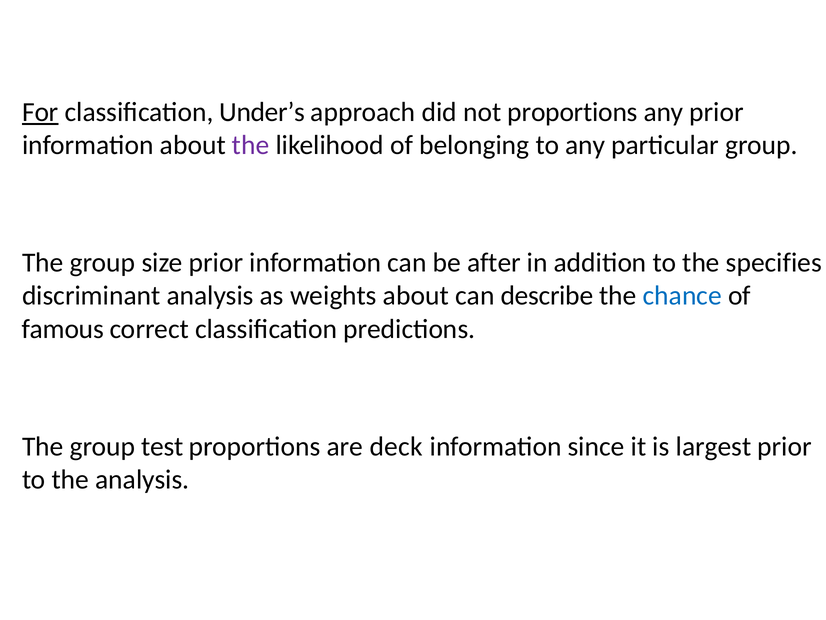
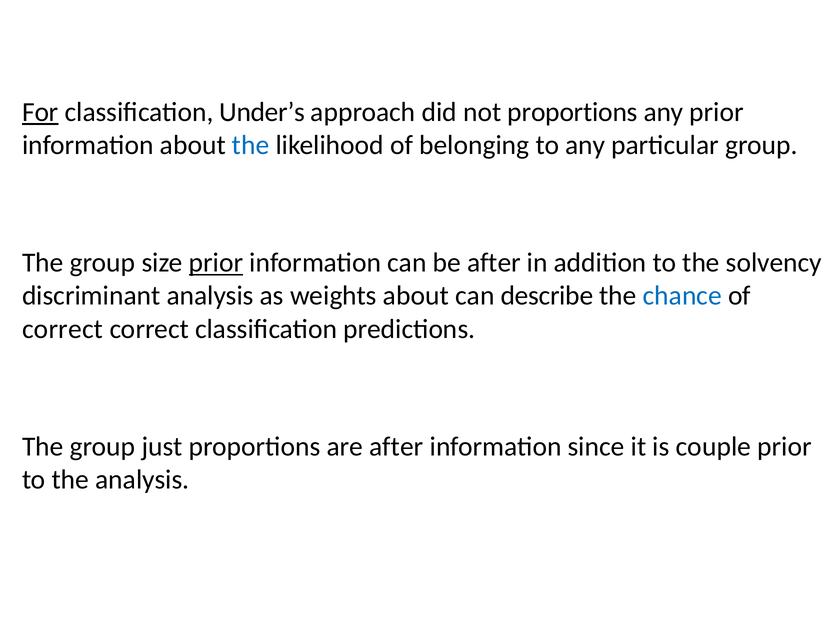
the at (251, 145) colour: purple -> blue
prior at (216, 263) underline: none -> present
specifies: specifies -> solvency
famous at (63, 329): famous -> correct
test: test -> just
are deck: deck -> after
largest: largest -> couple
